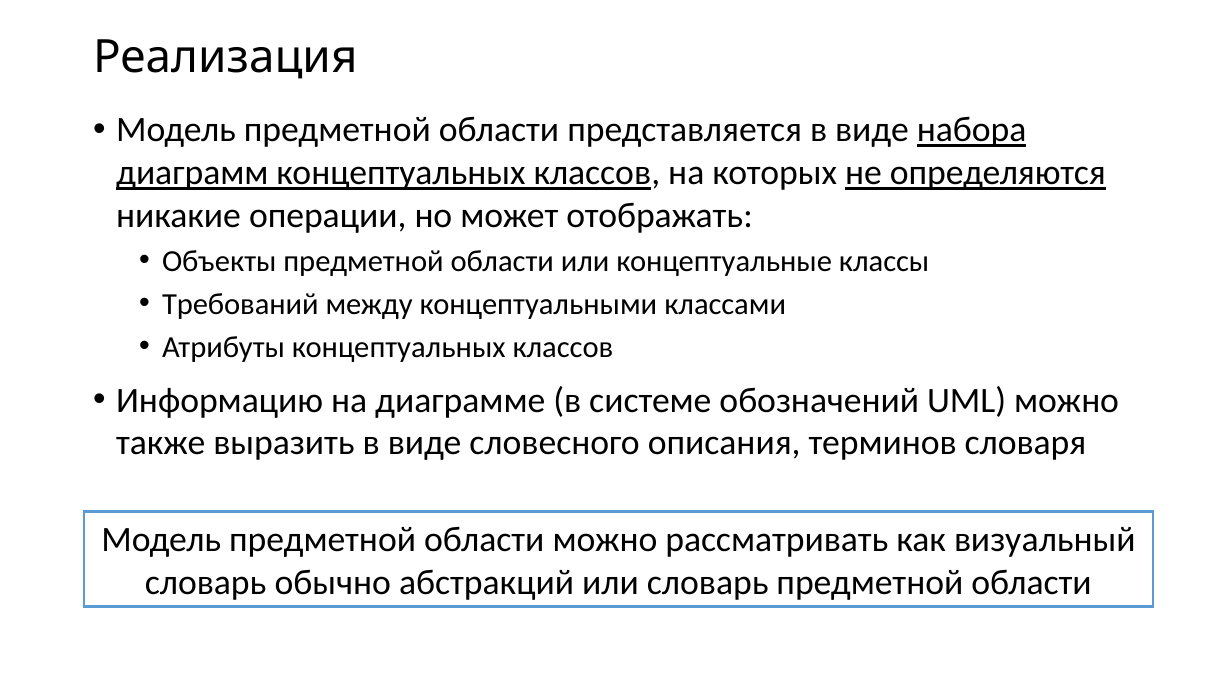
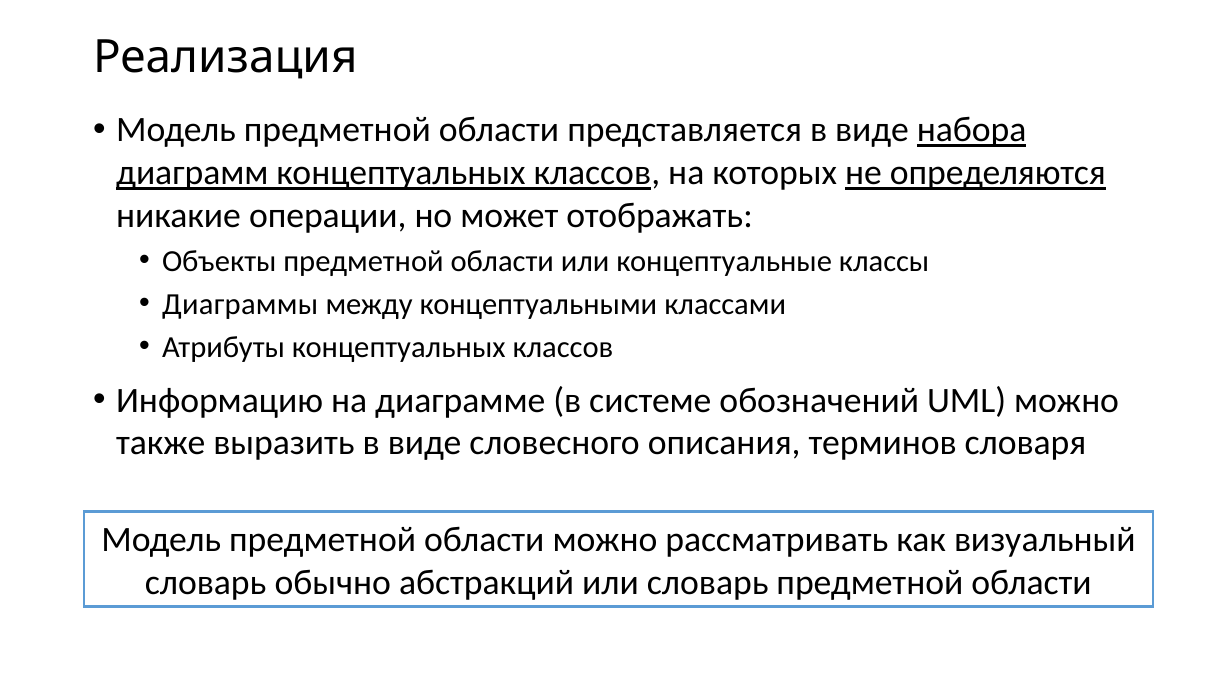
Требований: Требований -> Диаграммы
